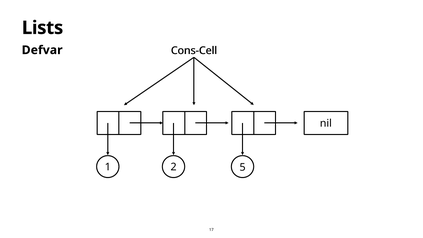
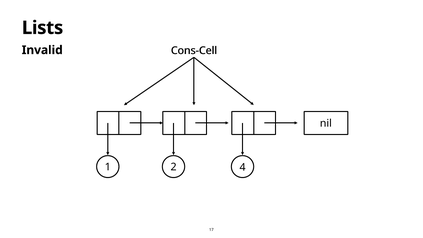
Defvar: Defvar -> Invalid
5: 5 -> 4
